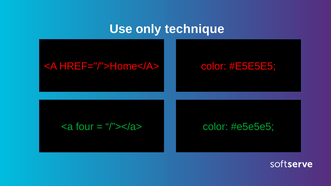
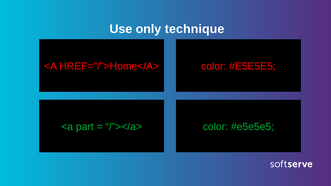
four: four -> part
